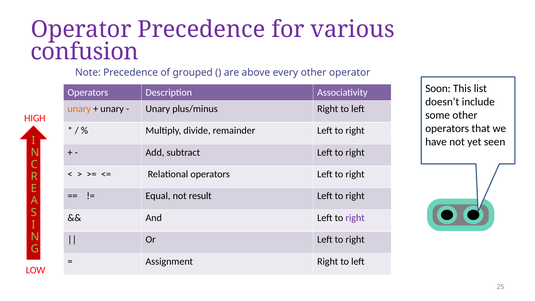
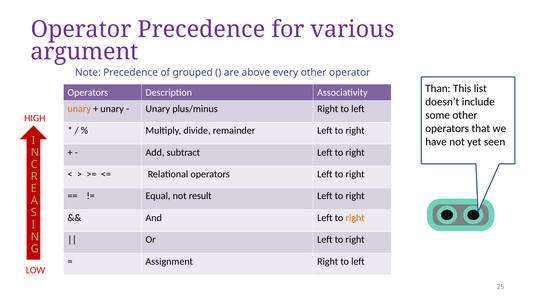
confusion: confusion -> argument
Soon: Soon -> Than
right at (355, 218) colour: purple -> orange
